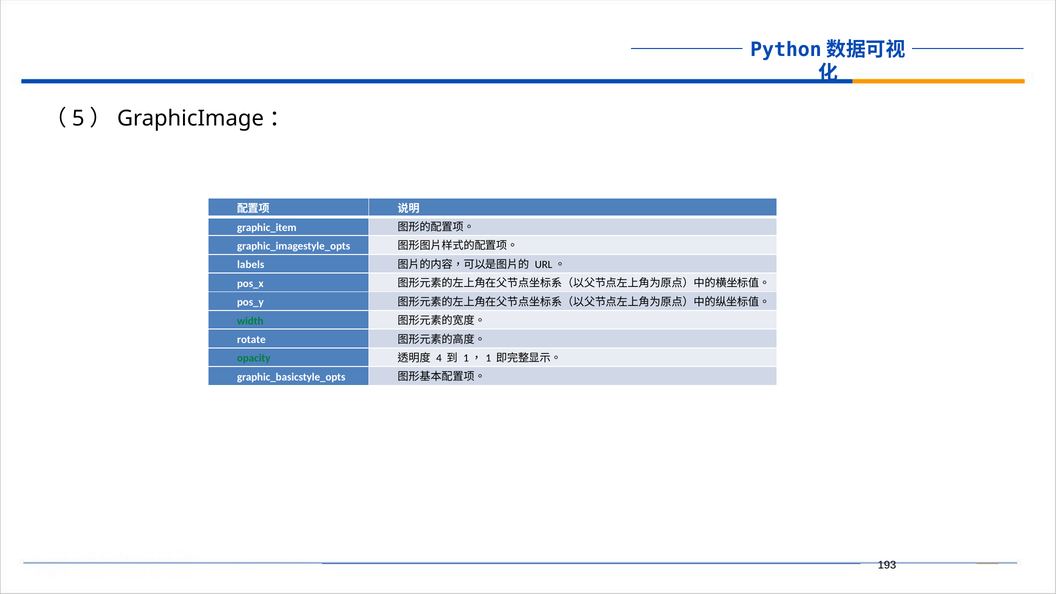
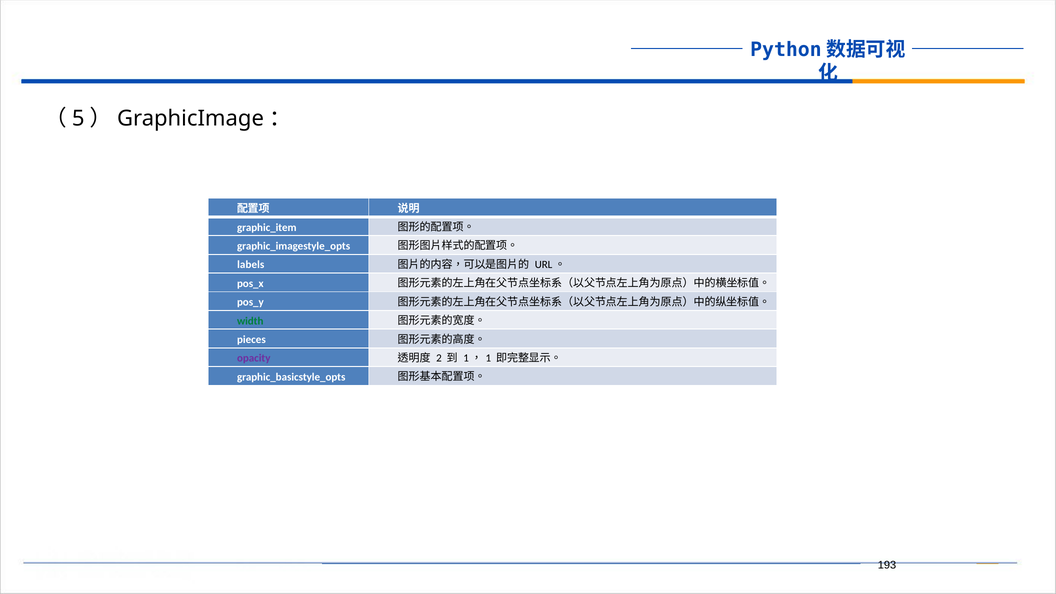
rotate: rotate -> pieces
opacity colour: green -> purple
4: 4 -> 2
